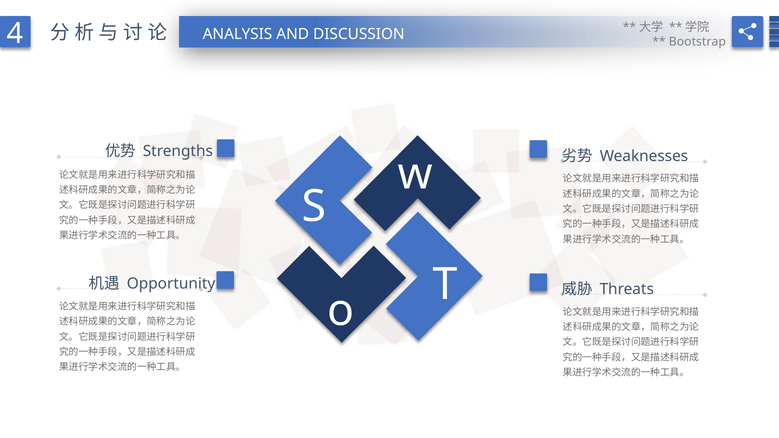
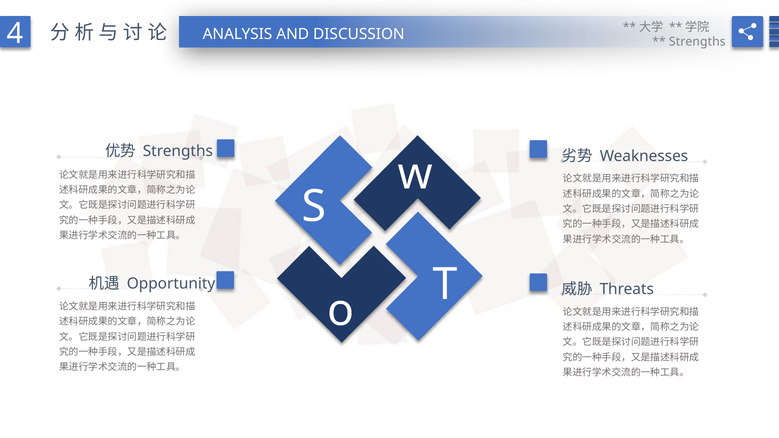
Bootstrap at (697, 42): Bootstrap -> Strengths
